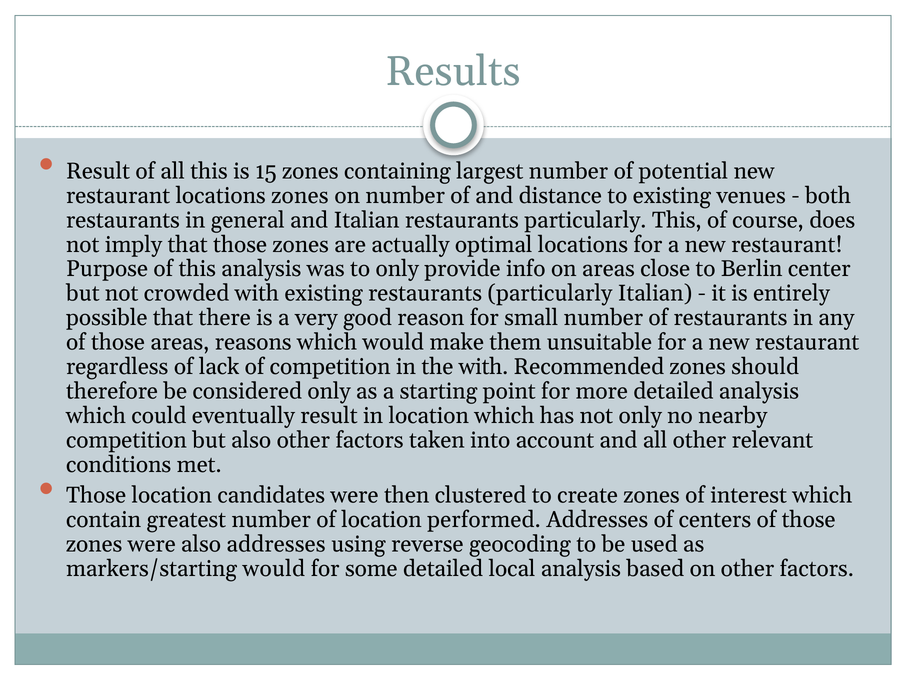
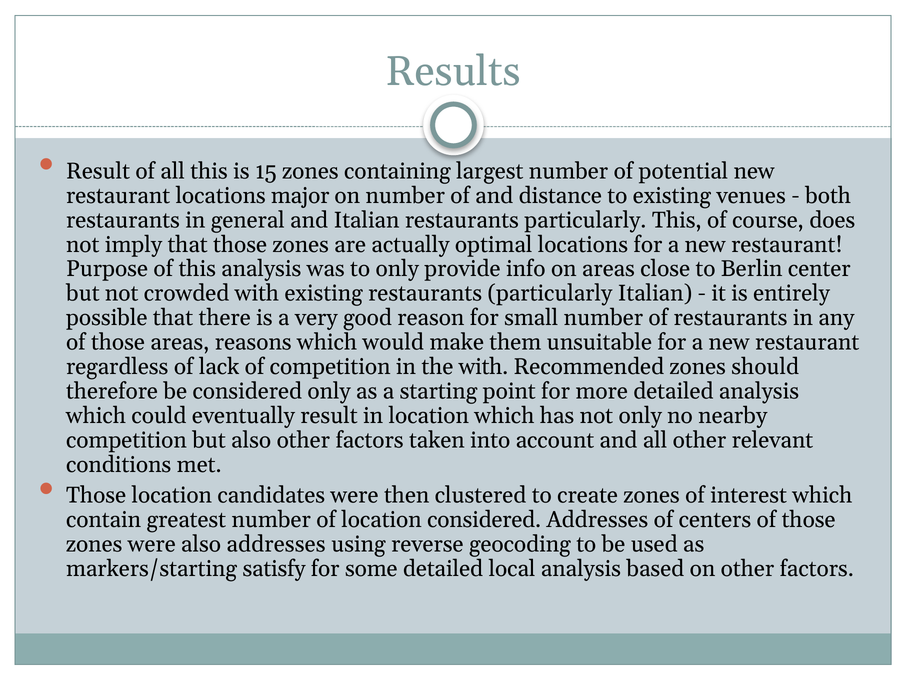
locations zones: zones -> major
location performed: performed -> considered
markers/starting would: would -> satisfy
